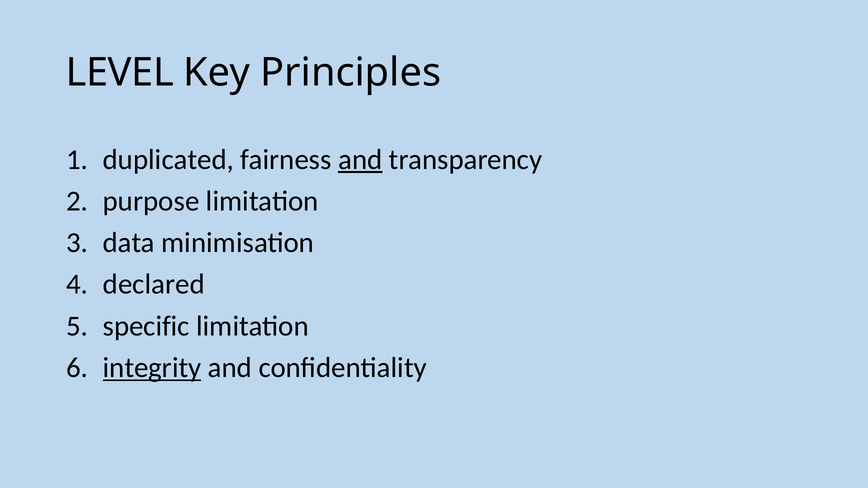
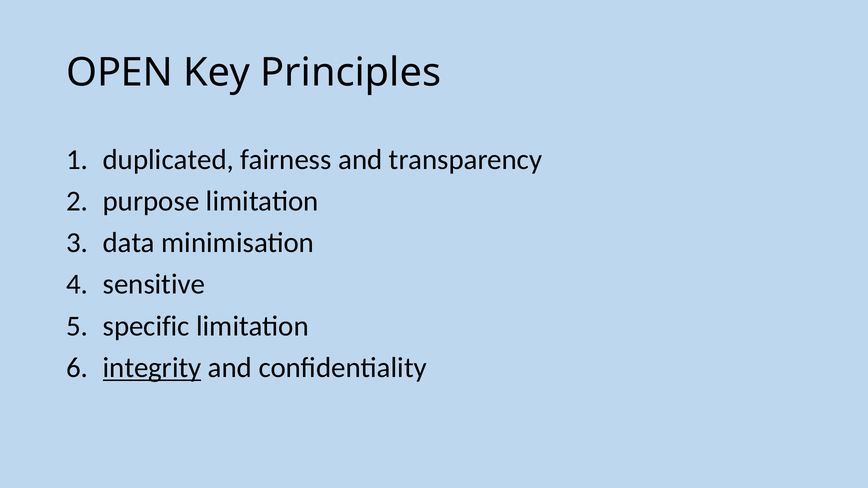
LEVEL: LEVEL -> OPEN
and at (360, 160) underline: present -> none
declared: declared -> sensitive
